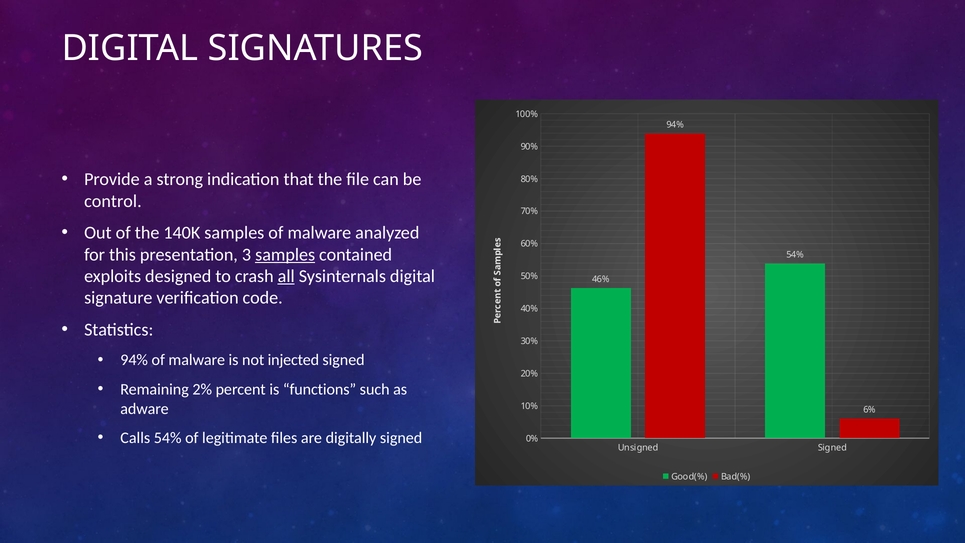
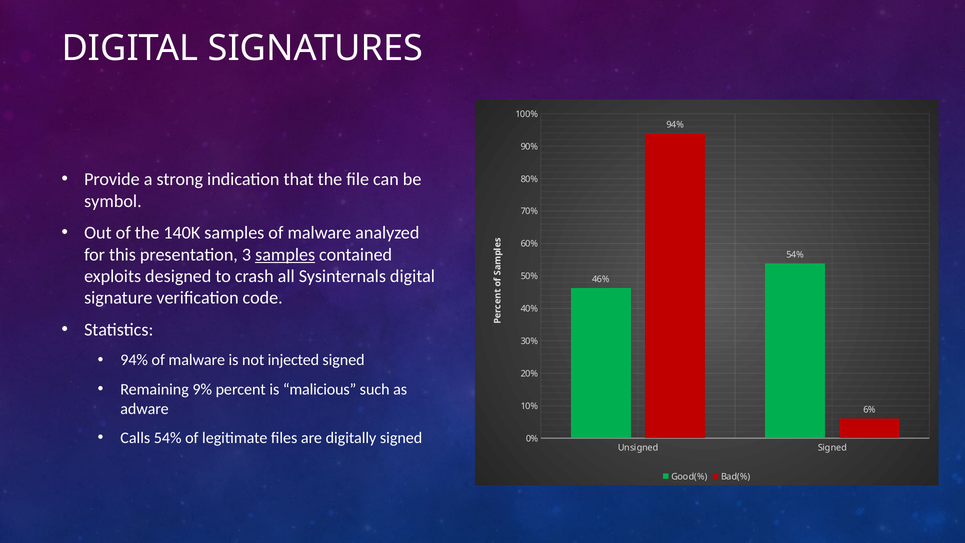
control: control -> symbol
all underline: present -> none
2%: 2% -> 9%
functions: functions -> malicious
